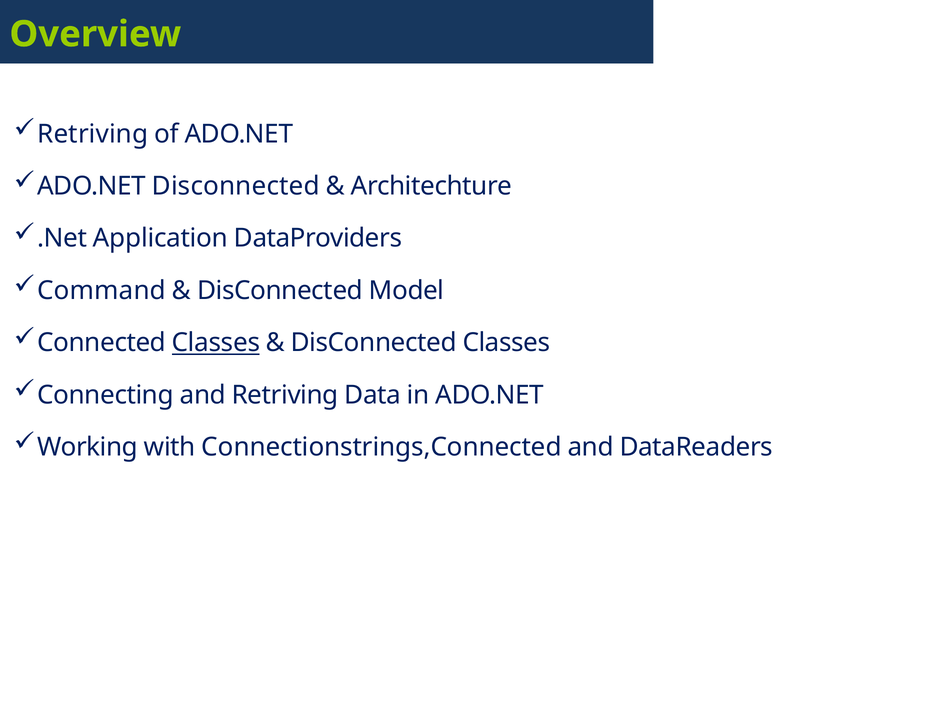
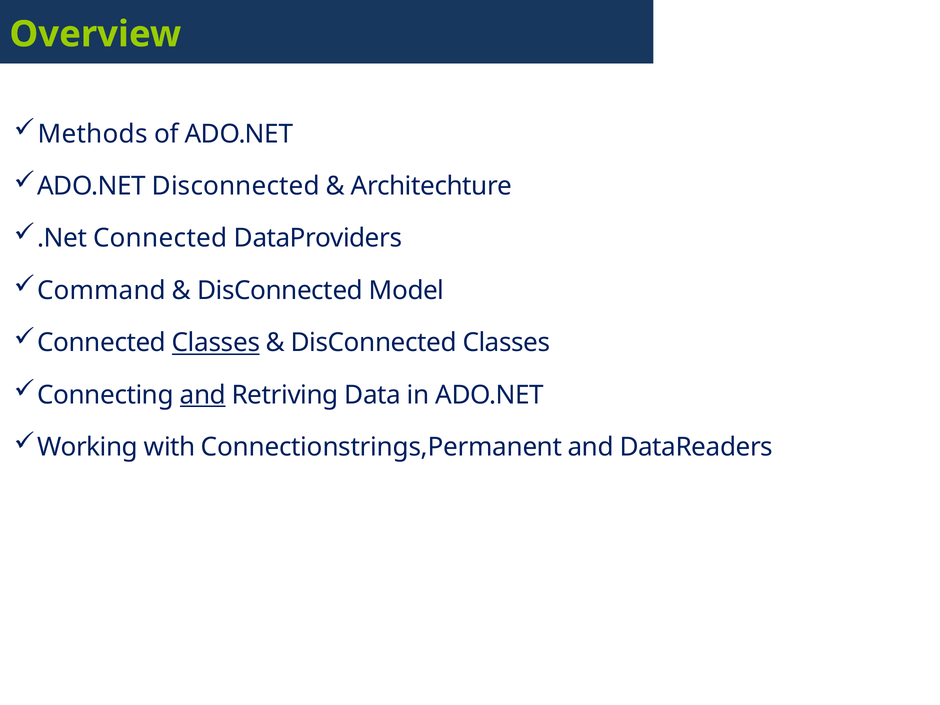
Retriving at (93, 134): Retriving -> Methods
.Net Application: Application -> Connected
and at (203, 395) underline: none -> present
Connectionstrings,Connected: Connectionstrings,Connected -> Connectionstrings,Permanent
